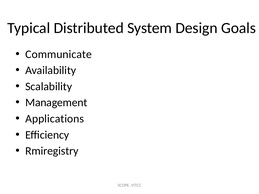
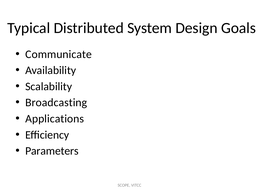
Management: Management -> Broadcasting
Rmiregistry: Rmiregistry -> Parameters
